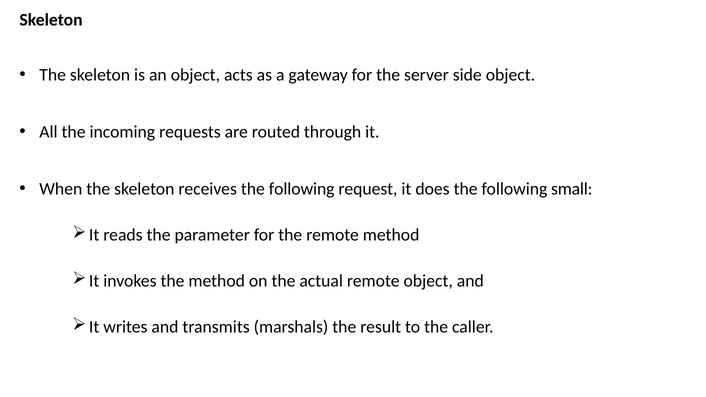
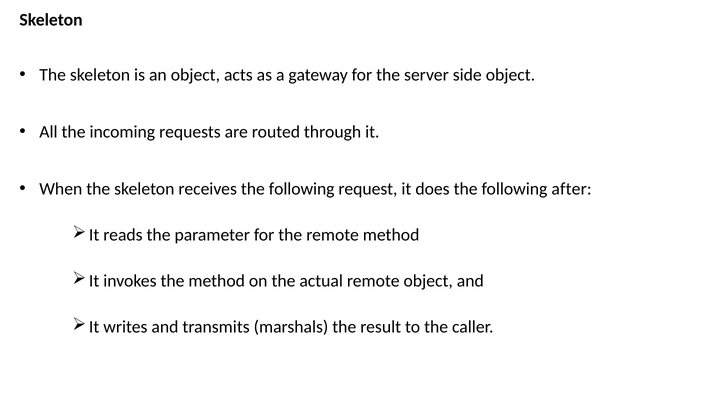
small: small -> after
